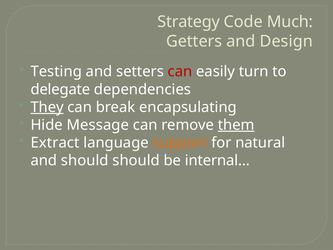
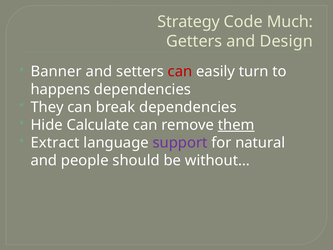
Testing: Testing -> Banner
delegate: delegate -> happens
They underline: present -> none
break encapsulating: encapsulating -> dependencies
Message: Message -> Calculate
support colour: orange -> purple
and should: should -> people
internal…: internal… -> without…
